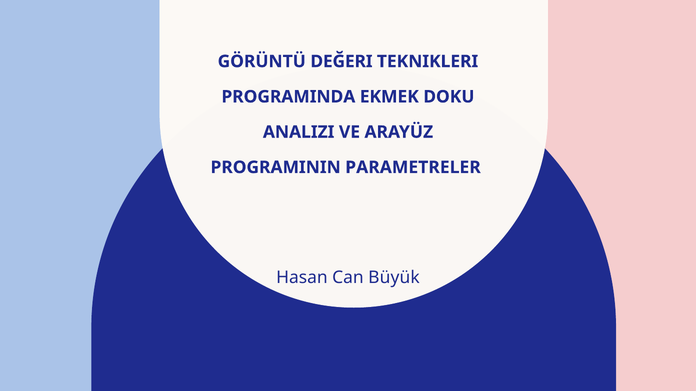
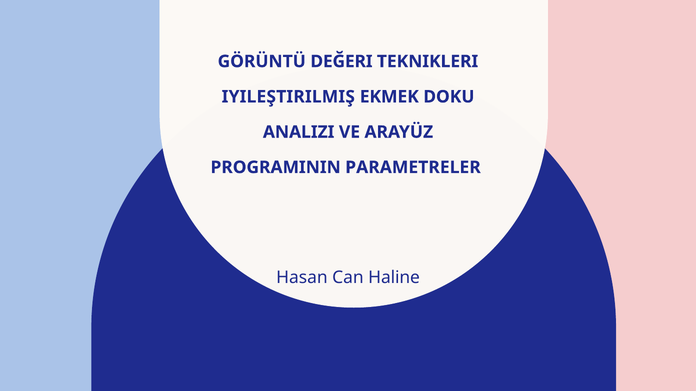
PROGRAMINDA: PROGRAMINDA -> IYILEŞTIRILMIŞ
Büyük: Büyük -> Haline
